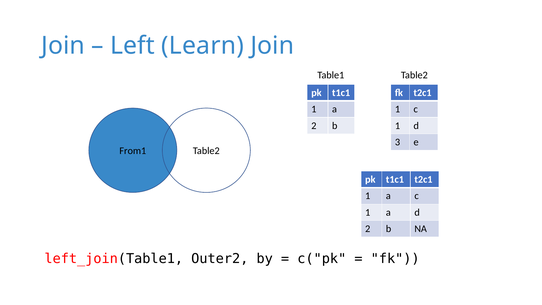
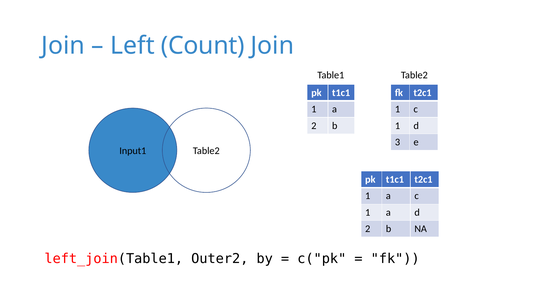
Learn: Learn -> Count
From1: From1 -> Input1
